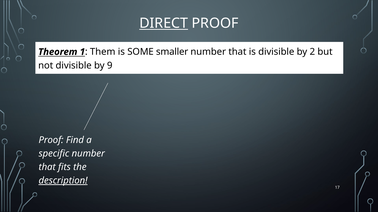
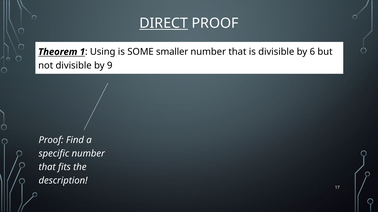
Them: Them -> Using
2: 2 -> 6
description underline: present -> none
